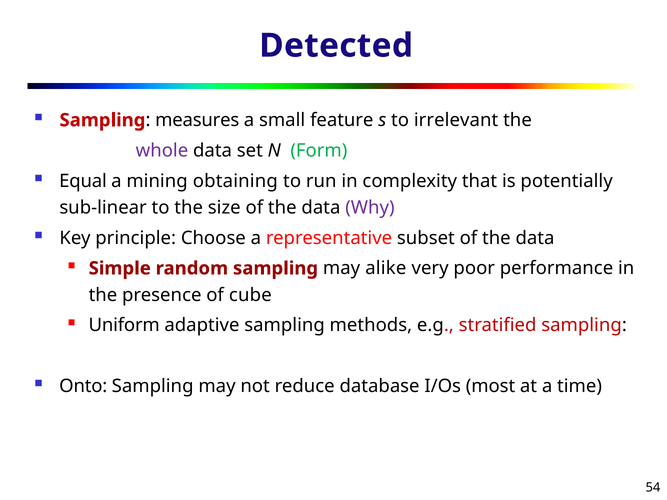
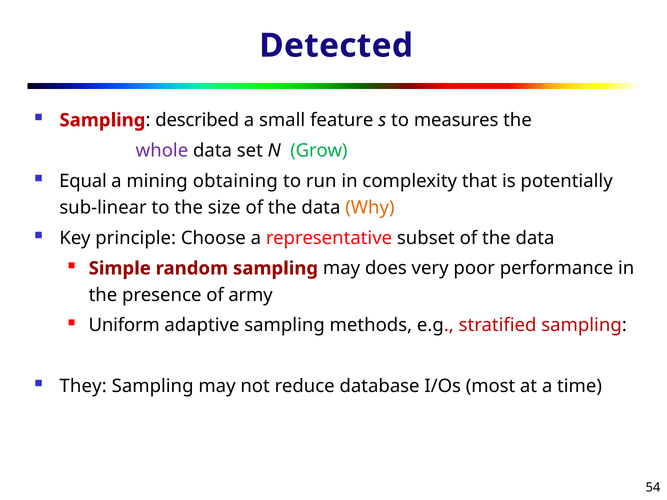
measures: measures -> described
irrelevant: irrelevant -> measures
Form: Form -> Grow
Why colour: purple -> orange
alike: alike -> does
cube: cube -> army
Onto: Onto -> They
